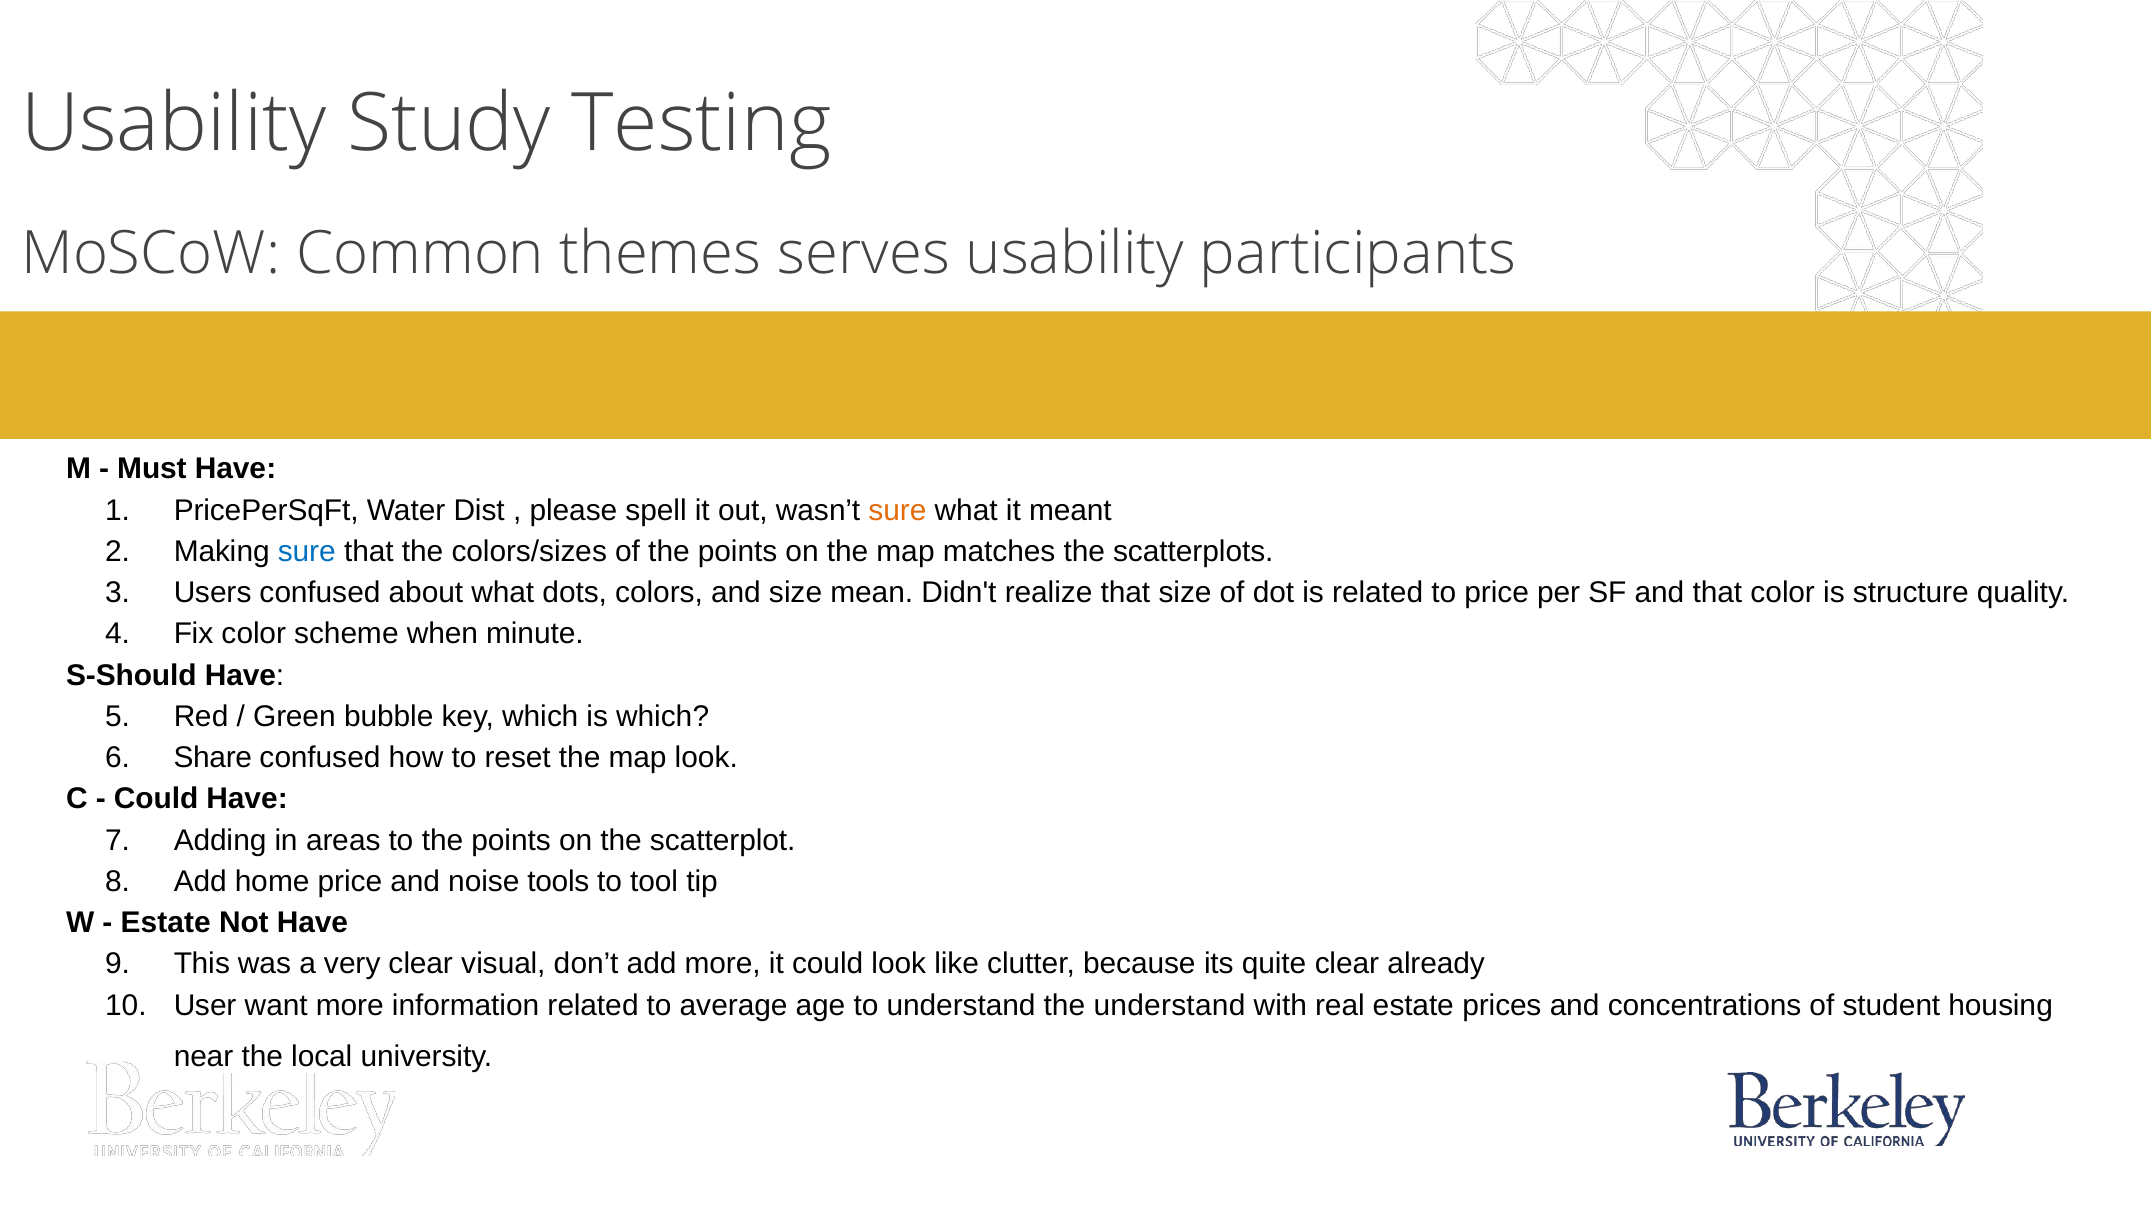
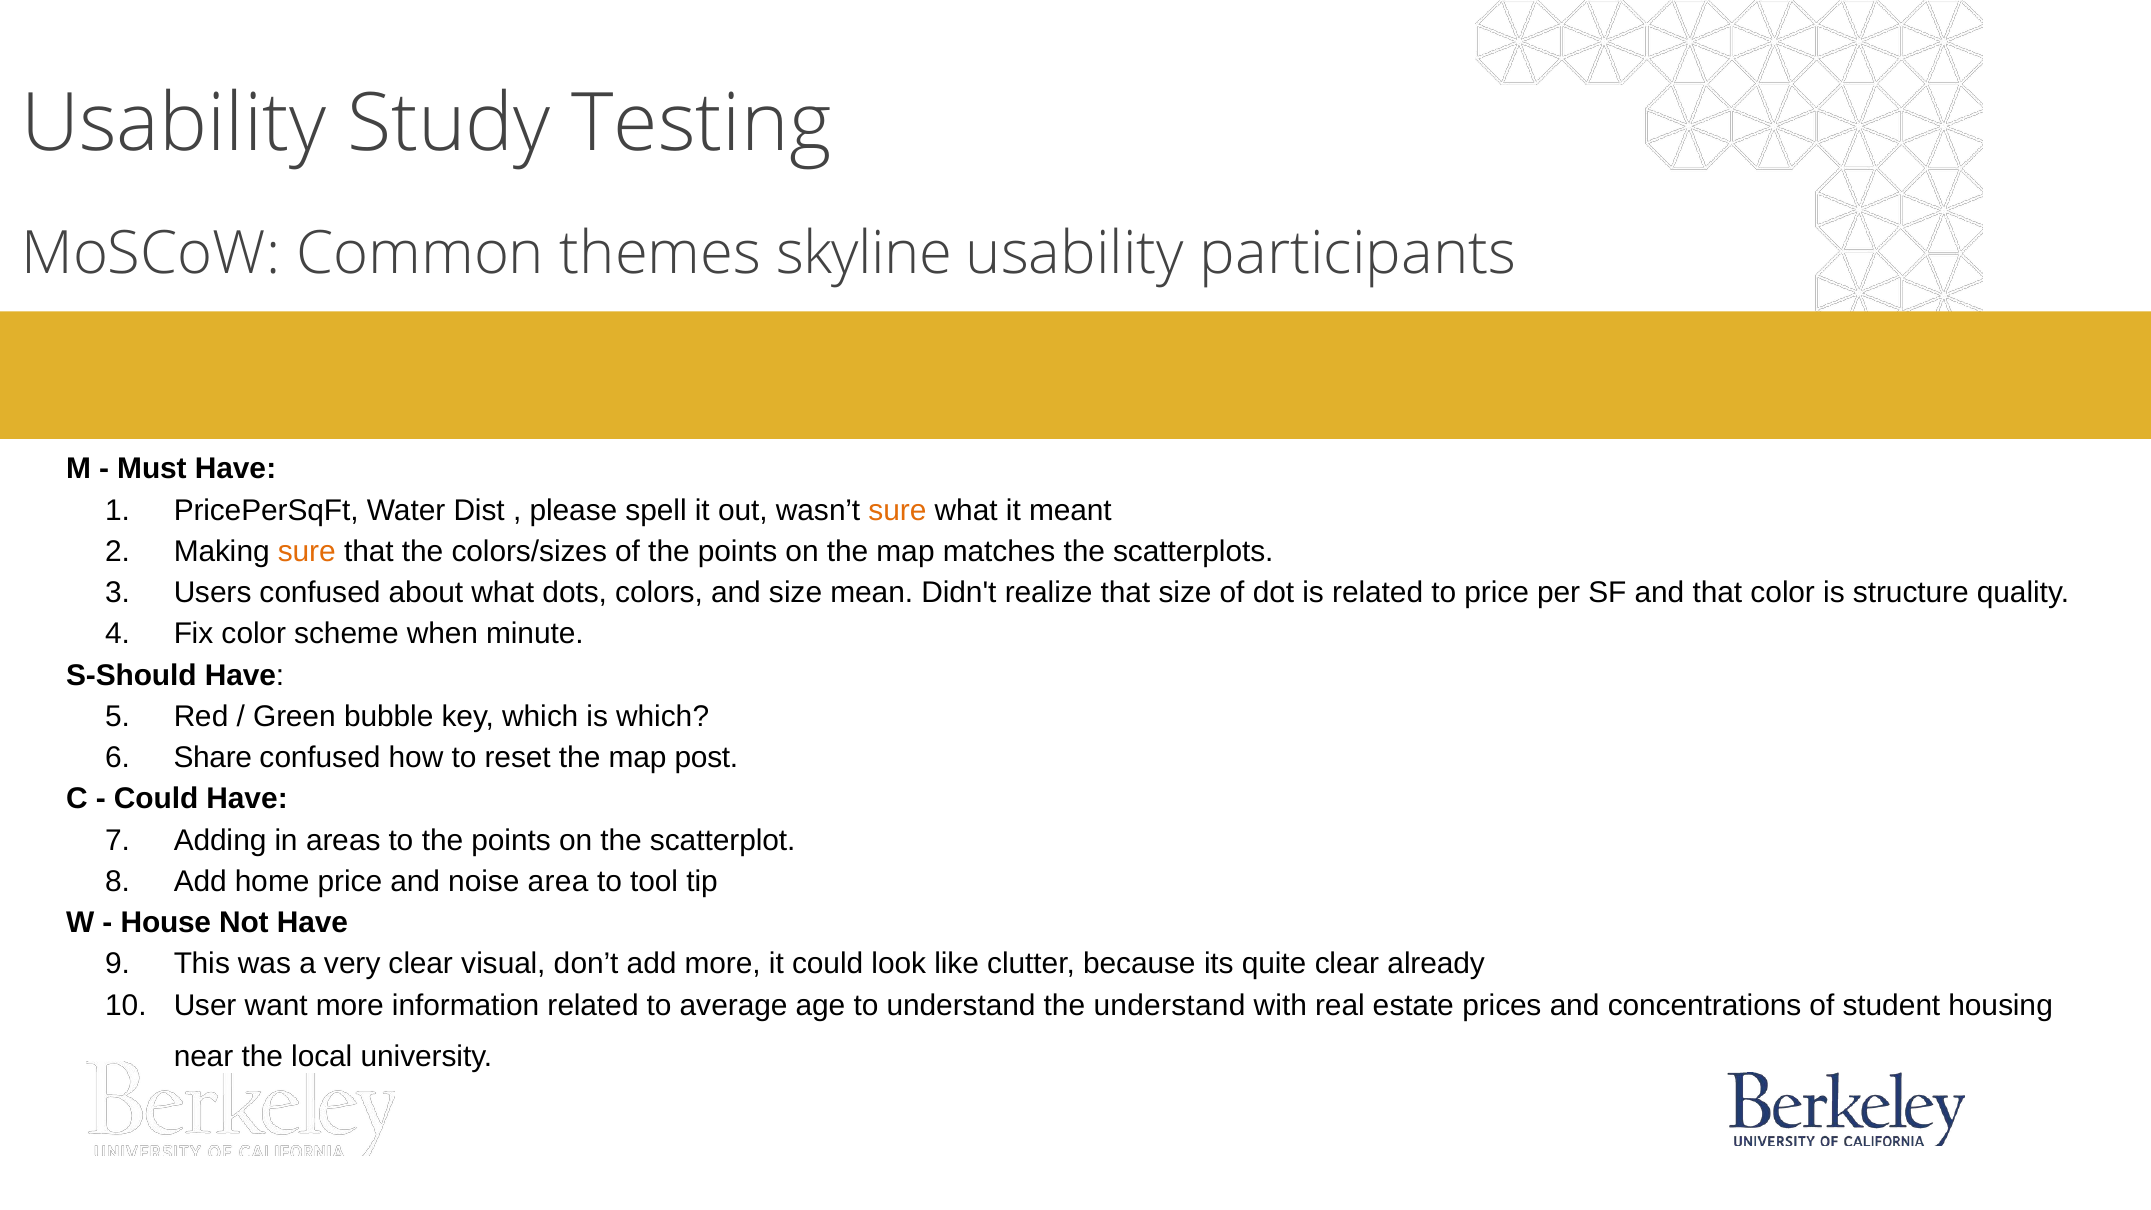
serves: serves -> skyline
sure at (307, 552) colour: blue -> orange
map look: look -> post
tools: tools -> area
Estate at (166, 923): Estate -> House
